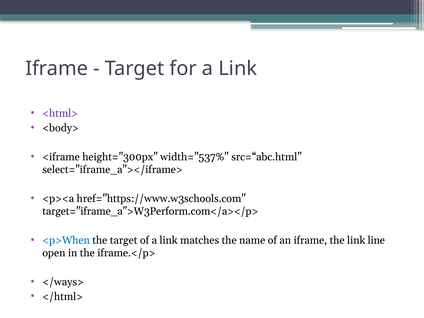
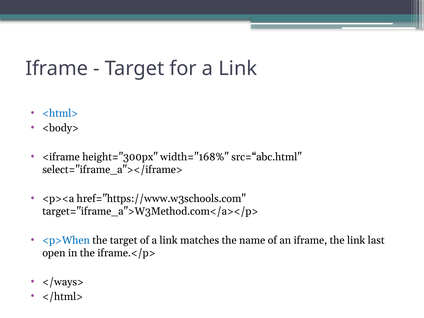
<html> colour: purple -> blue
width="537%: width="537% -> width="168%
target="iframe_a">W3Perform.com</a></p>: target="iframe_a">W3Perform.com</a></p> -> target="iframe_a">W3Method.com</a></p>
line: line -> last
